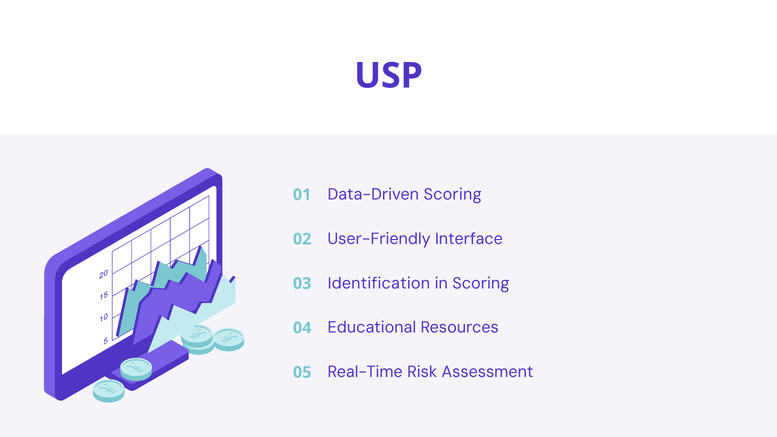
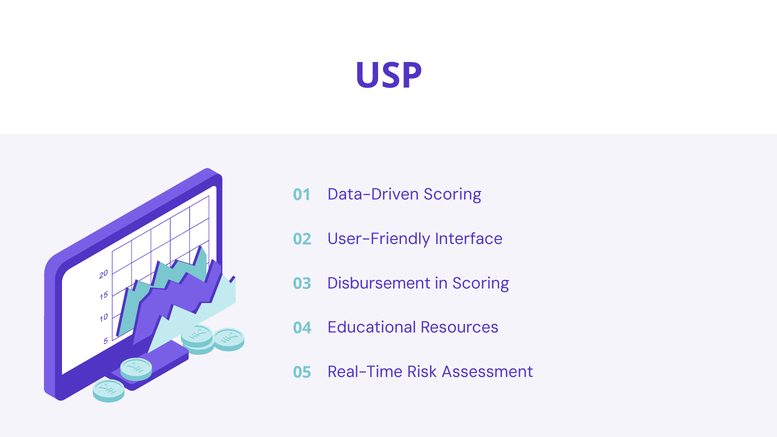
Identification: Identification -> Disbursement
